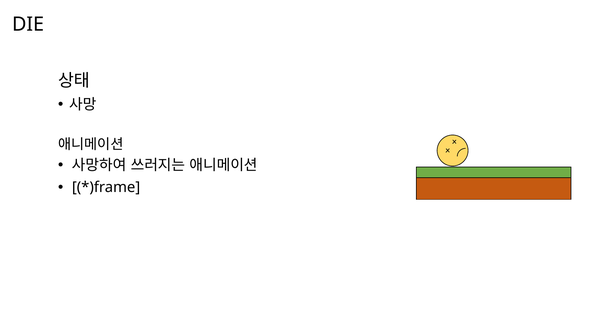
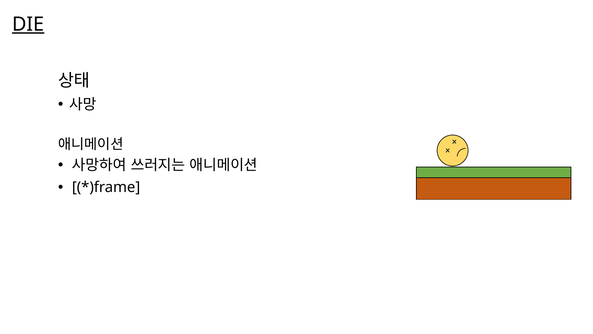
DIE underline: none -> present
